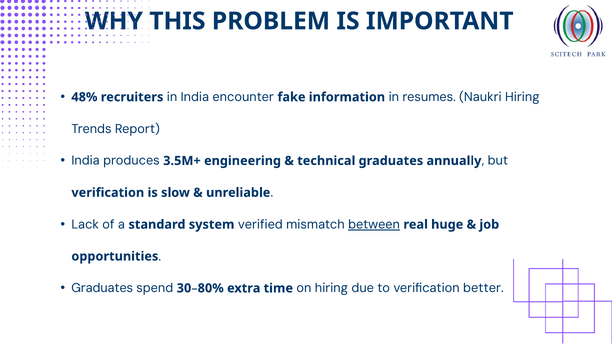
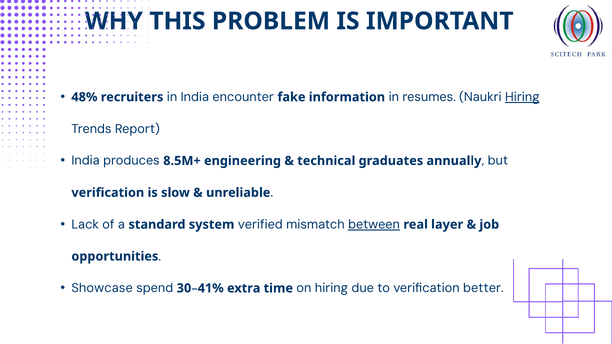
Hiring at (522, 97) underline: none -> present
3.5M+: 3.5M+ -> 8.5M+
huge: huge -> layer
Graduates at (102, 288): Graduates -> Showcase
30–80%: 30–80% -> 30–41%
